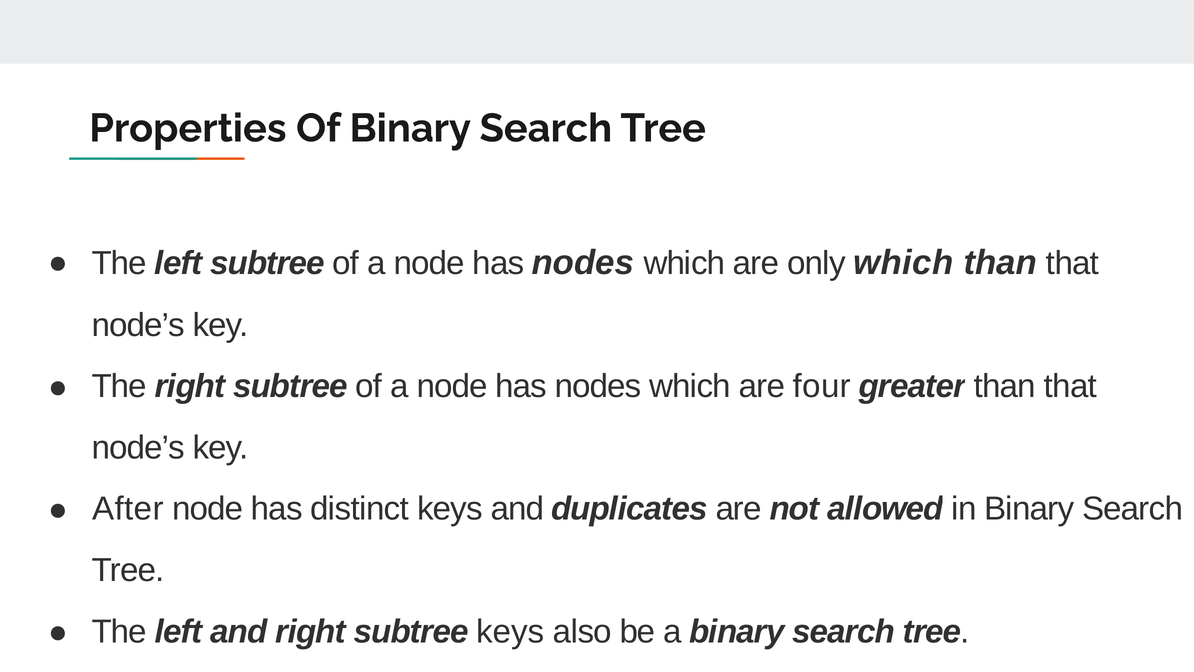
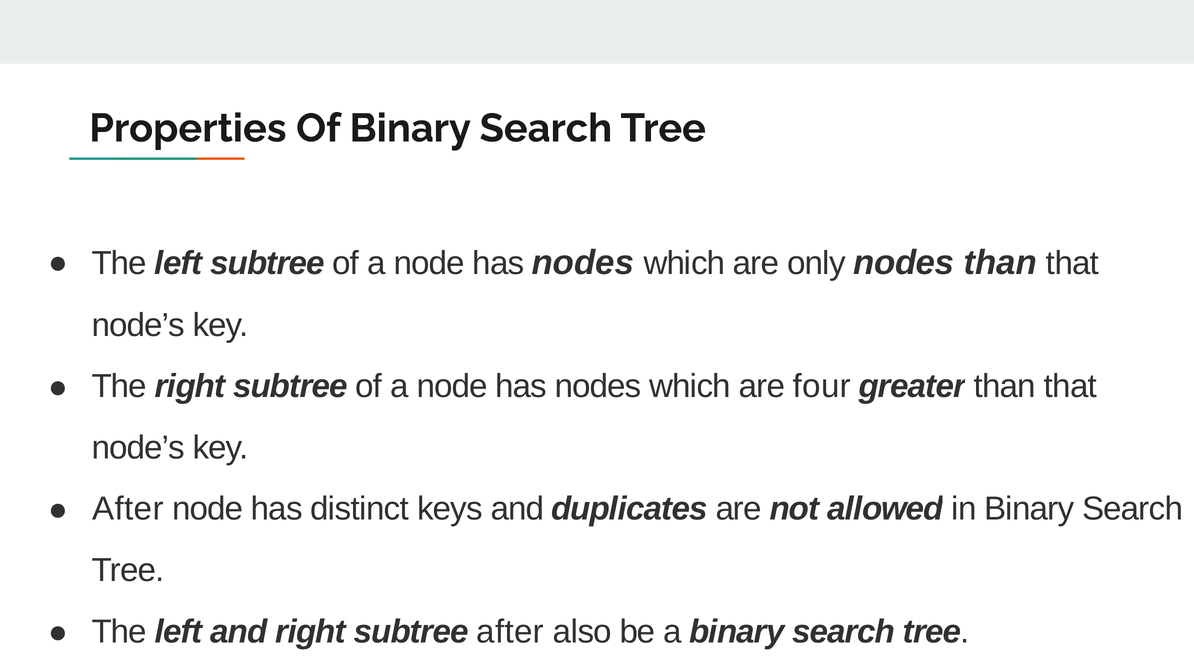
only which: which -> nodes
subtree keys: keys -> after
